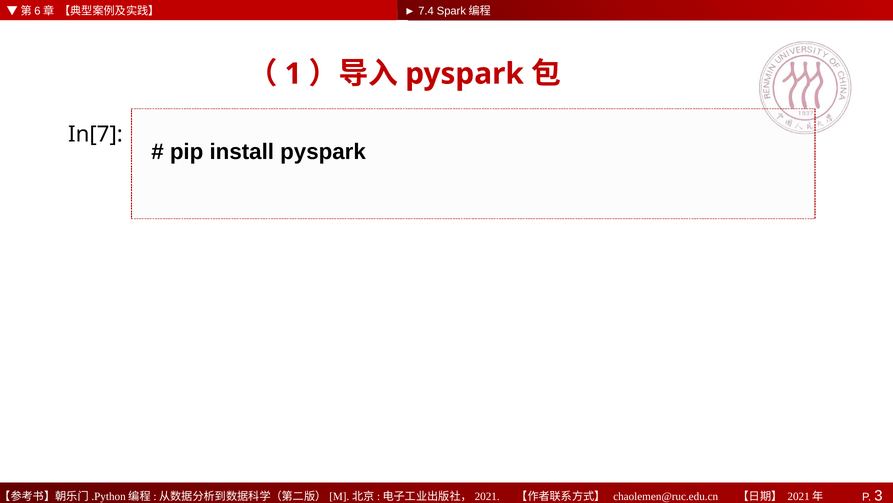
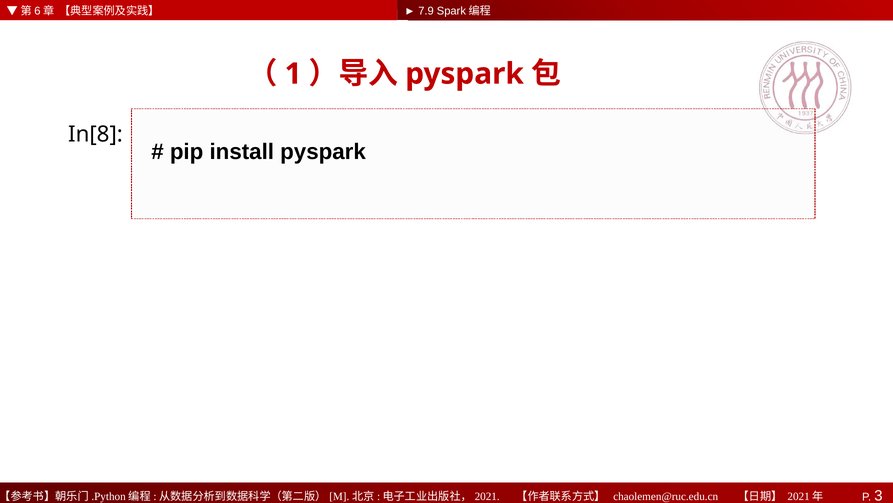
7.4: 7.4 -> 7.9
In[7: In[7 -> In[8
